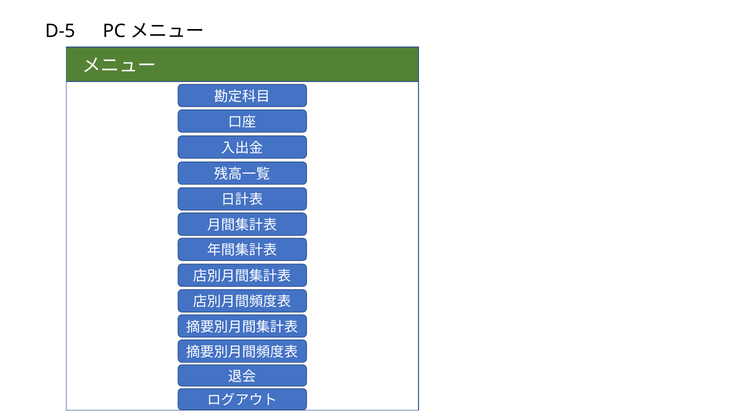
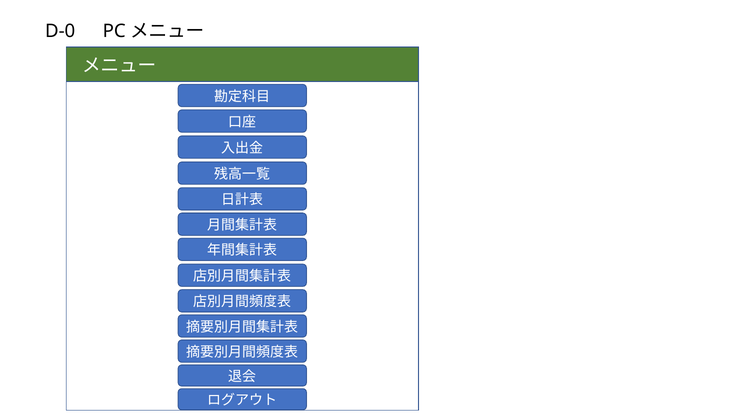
D-5: D-5 -> D-0
